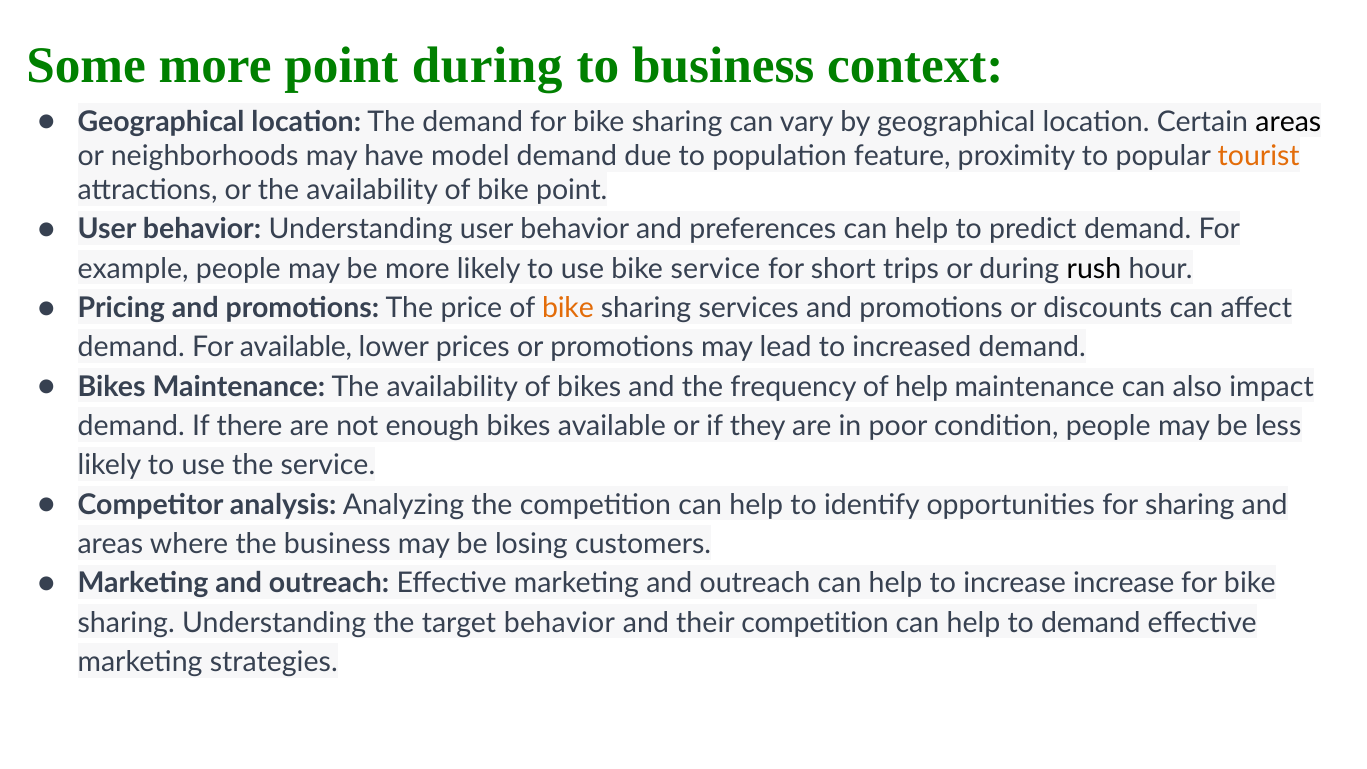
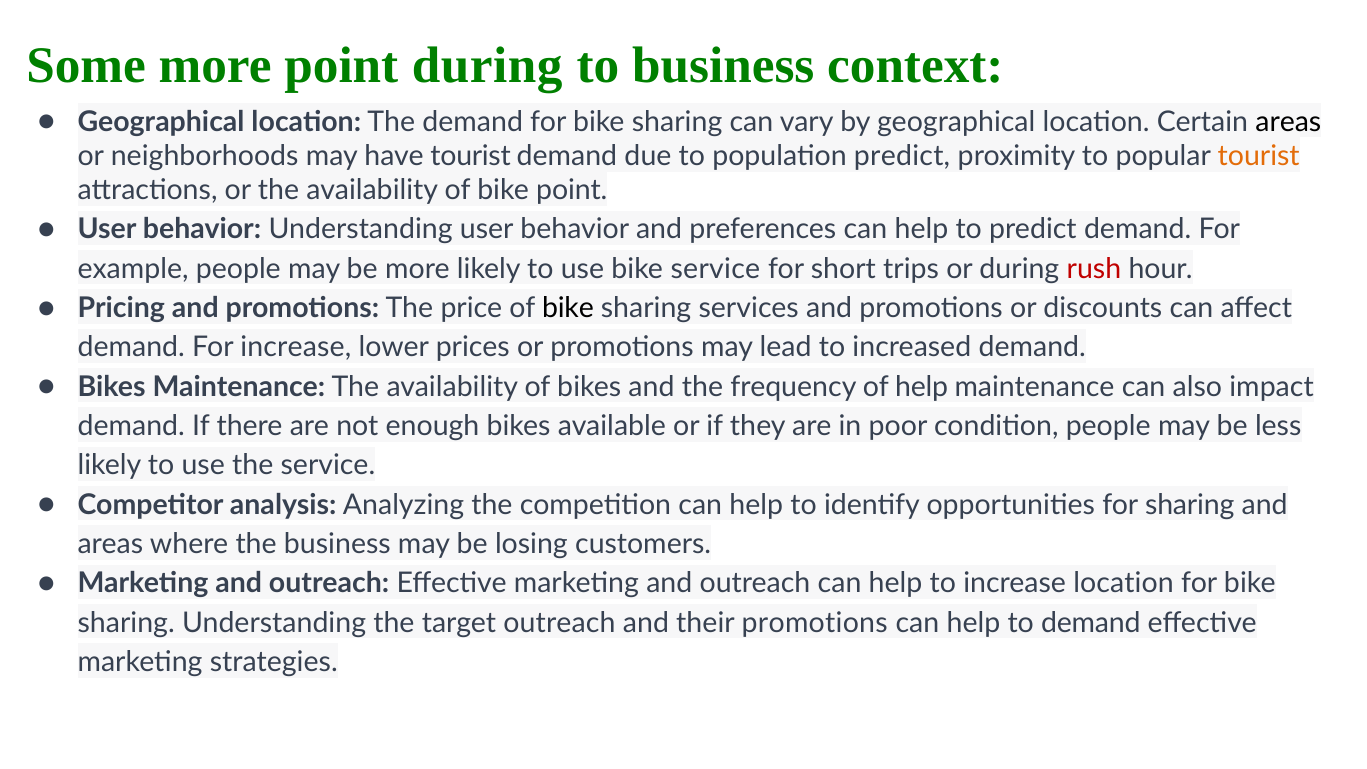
have model: model -> tourist
population feature: feature -> predict
rush colour: black -> red
bike at (568, 308) colour: orange -> black
For available: available -> increase
increase increase: increase -> location
target behavior: behavior -> outreach
their competition: competition -> promotions
